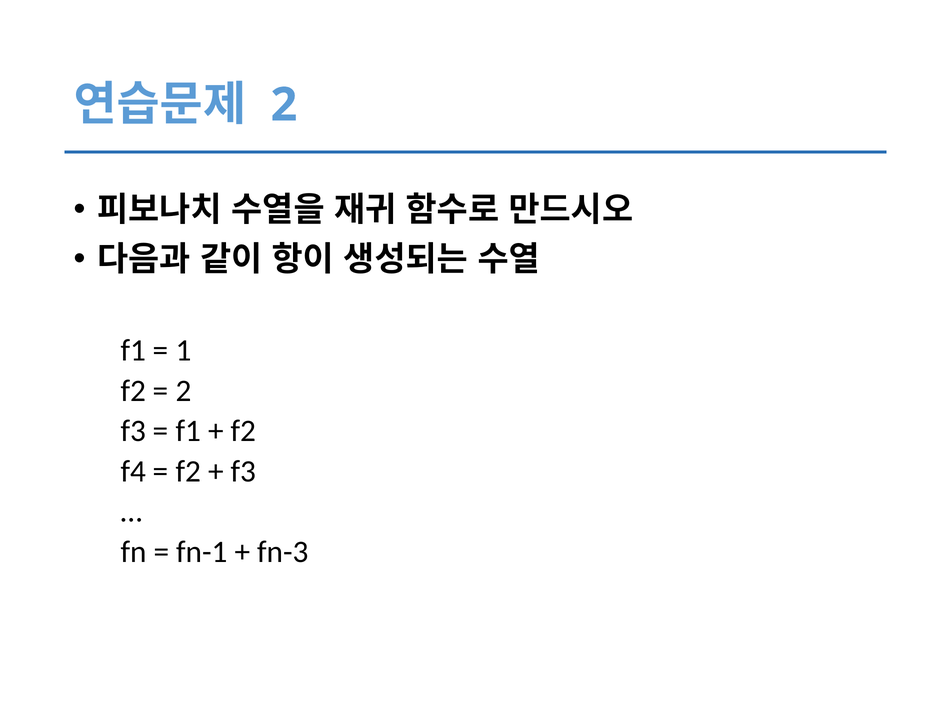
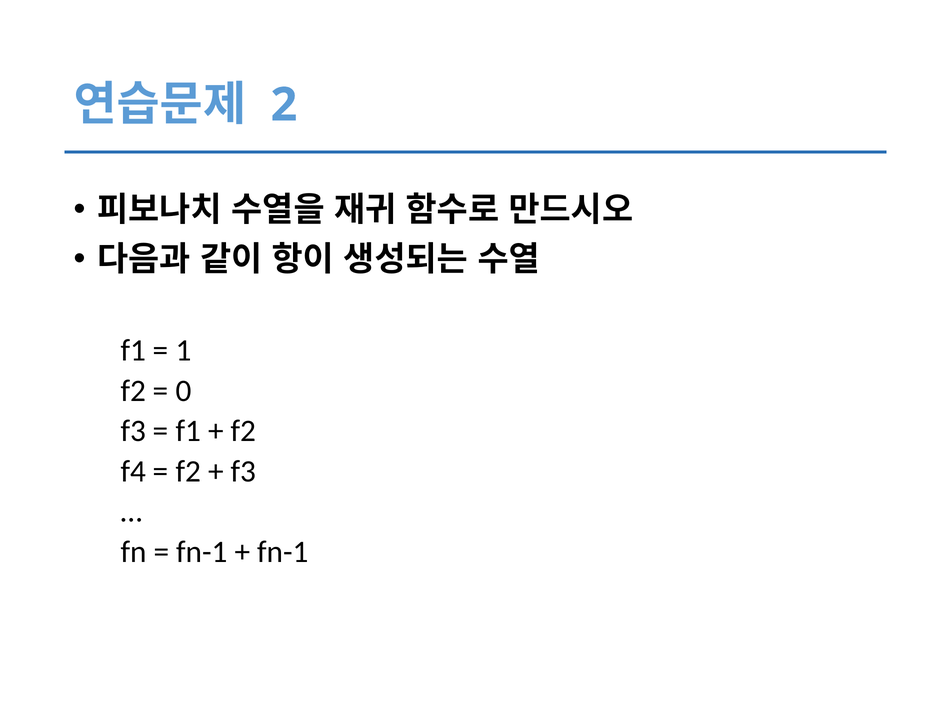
2 at (183, 391): 2 -> 0
fn-3 at (283, 552): fn-3 -> fn-1
